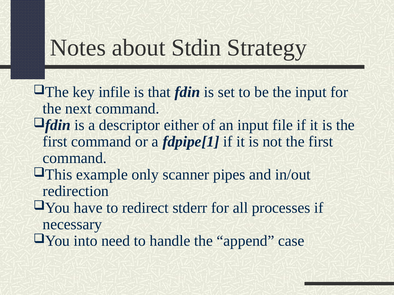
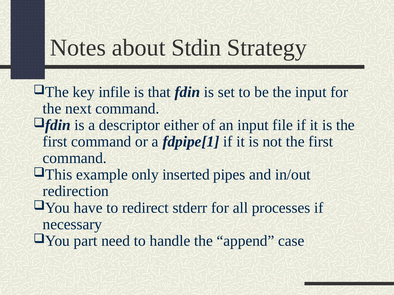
scanner: scanner -> inserted
into: into -> part
